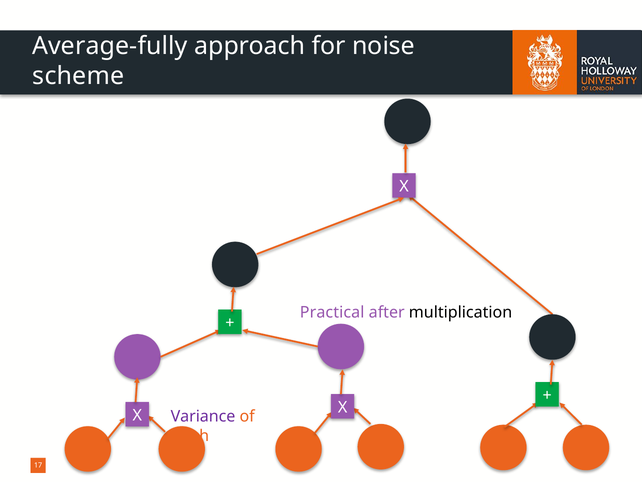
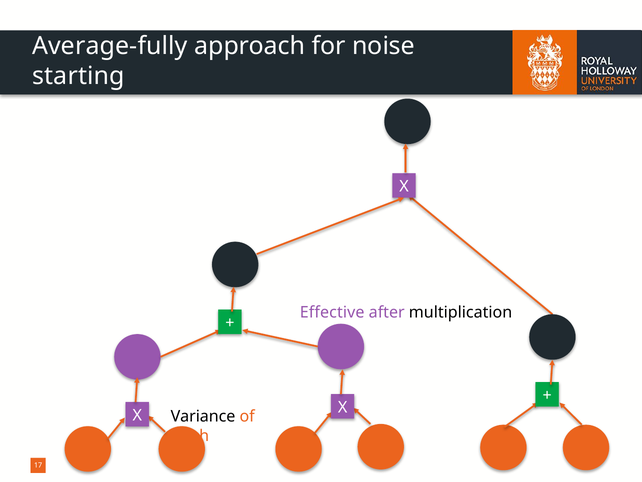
scheme: scheme -> starting
Practical: Practical -> Effective
Variance colour: purple -> black
